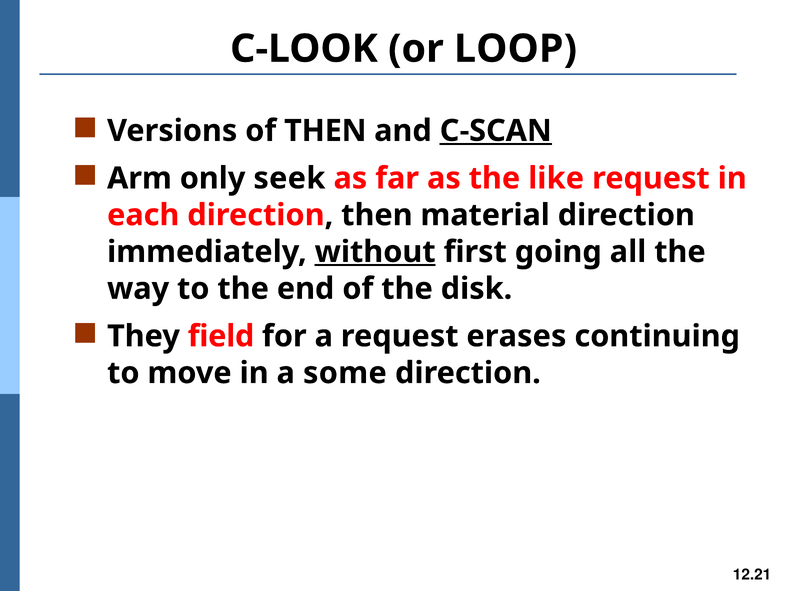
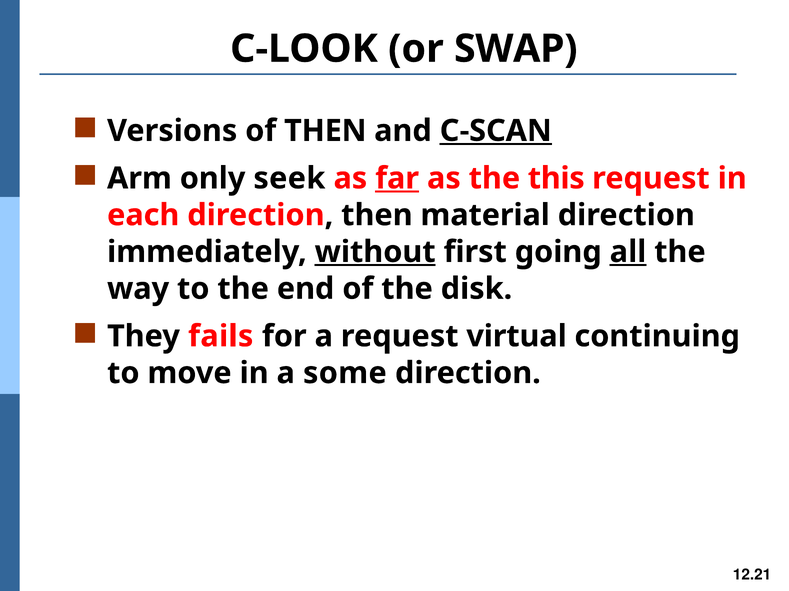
LOOP: LOOP -> SWAP
far underline: none -> present
like: like -> this
all underline: none -> present
field: field -> fails
erases: erases -> virtual
